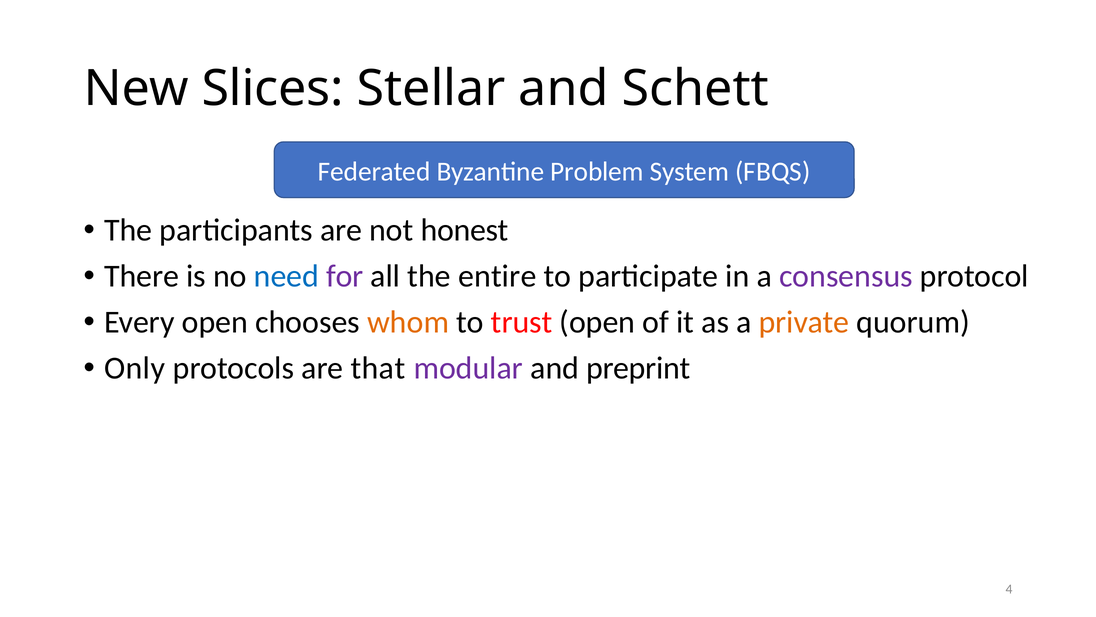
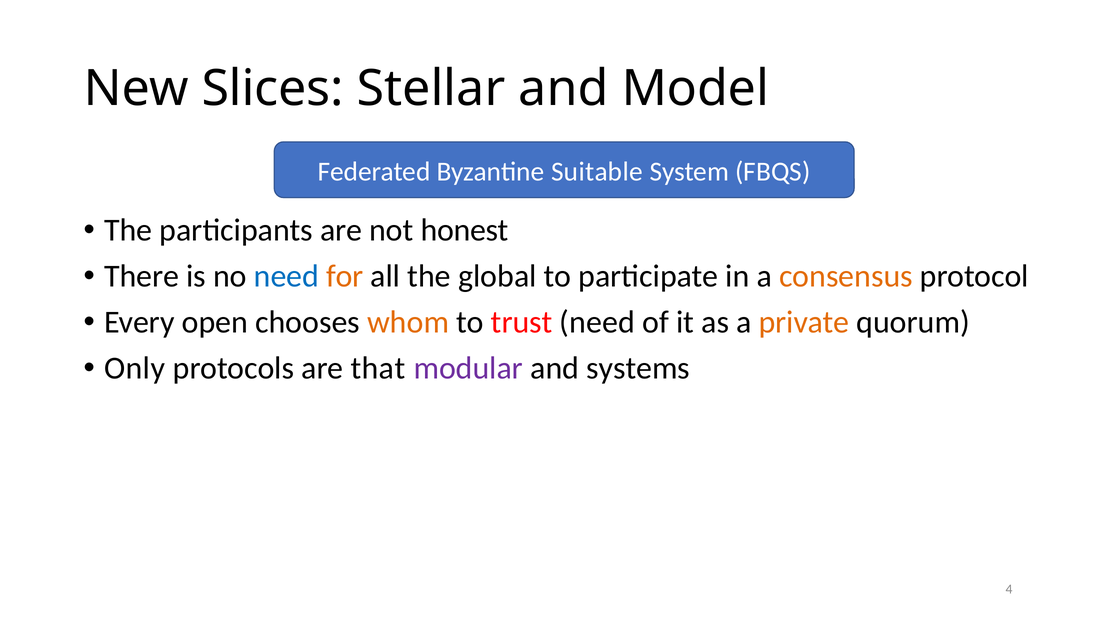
Schett: Schett -> Model
Problem: Problem -> Suitable
for colour: purple -> orange
entire: entire -> global
consensus colour: purple -> orange
trust open: open -> need
preprint: preprint -> systems
